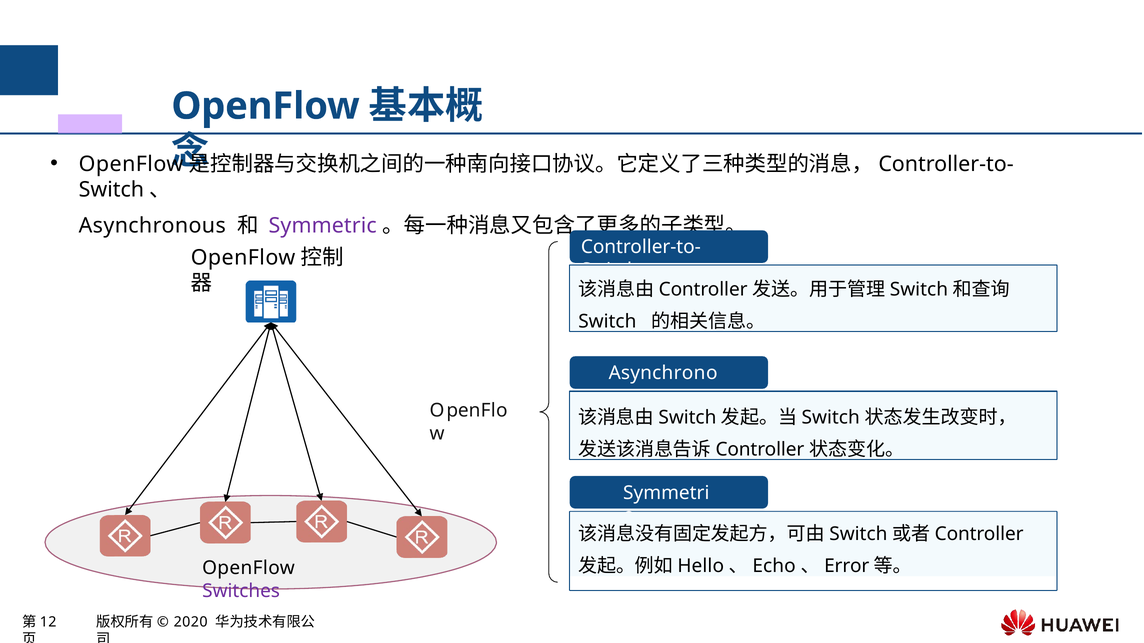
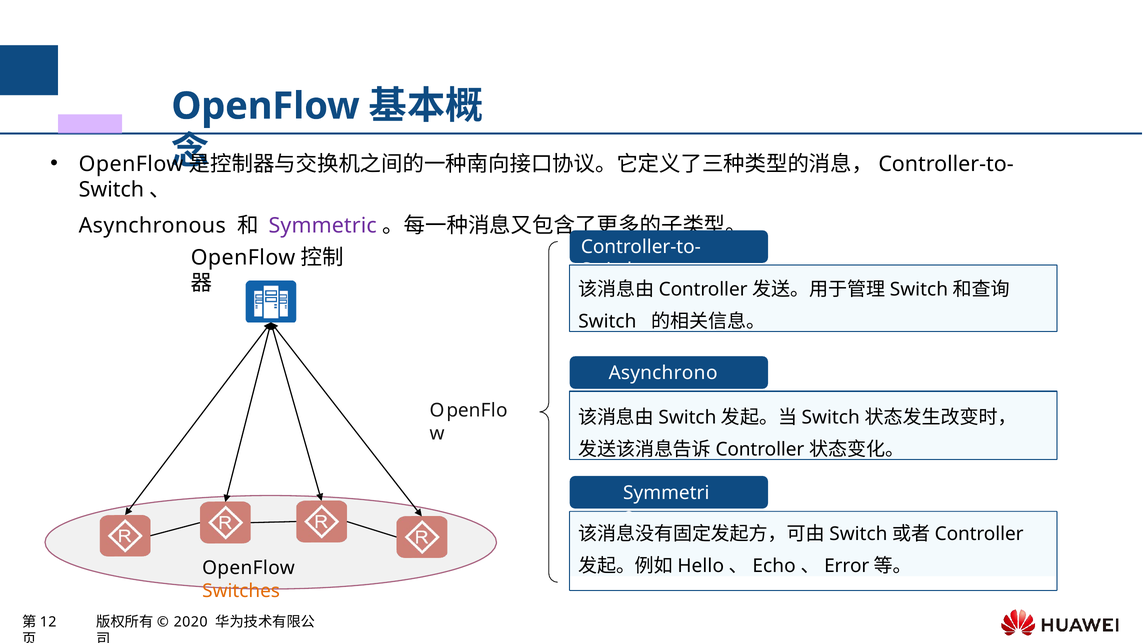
Switches colour: purple -> orange
